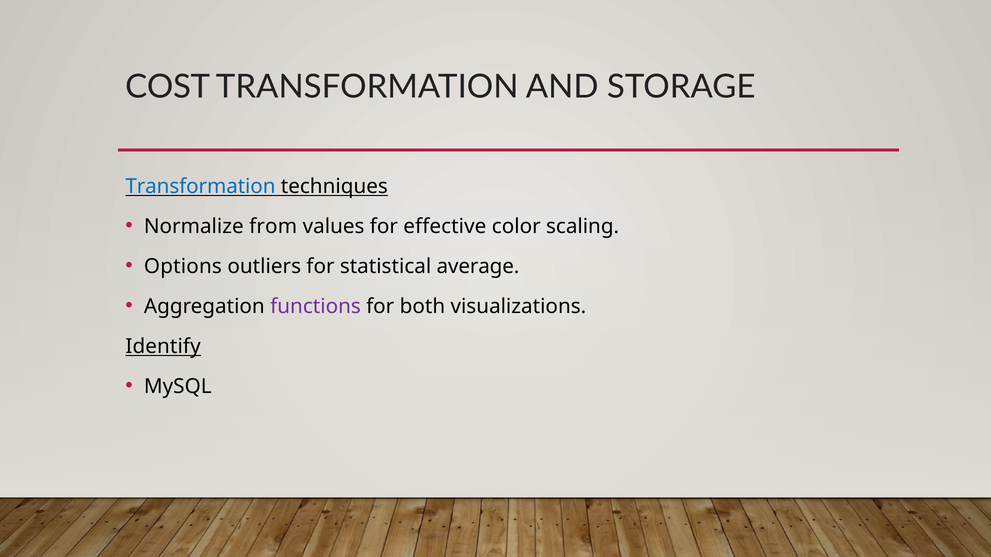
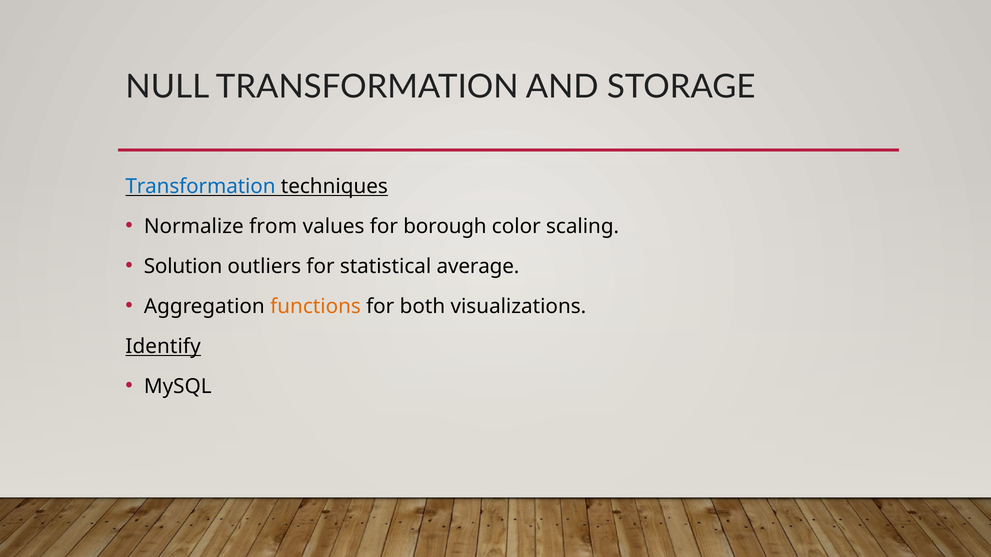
COST: COST -> NULL
effective: effective -> borough
Options: Options -> Solution
functions colour: purple -> orange
